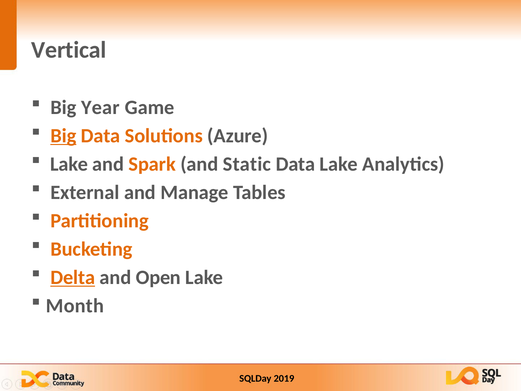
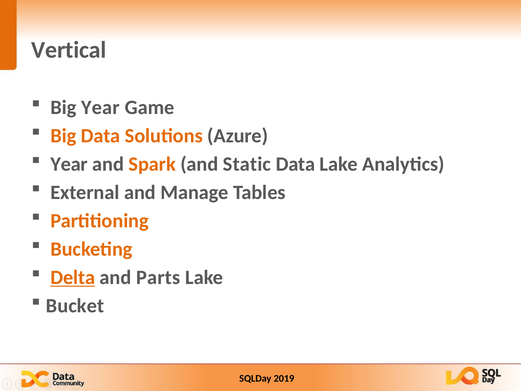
Big at (63, 136) underline: present -> none
Lake at (69, 164): Lake -> Year
Open: Open -> Parts
Month: Month -> Bucket
